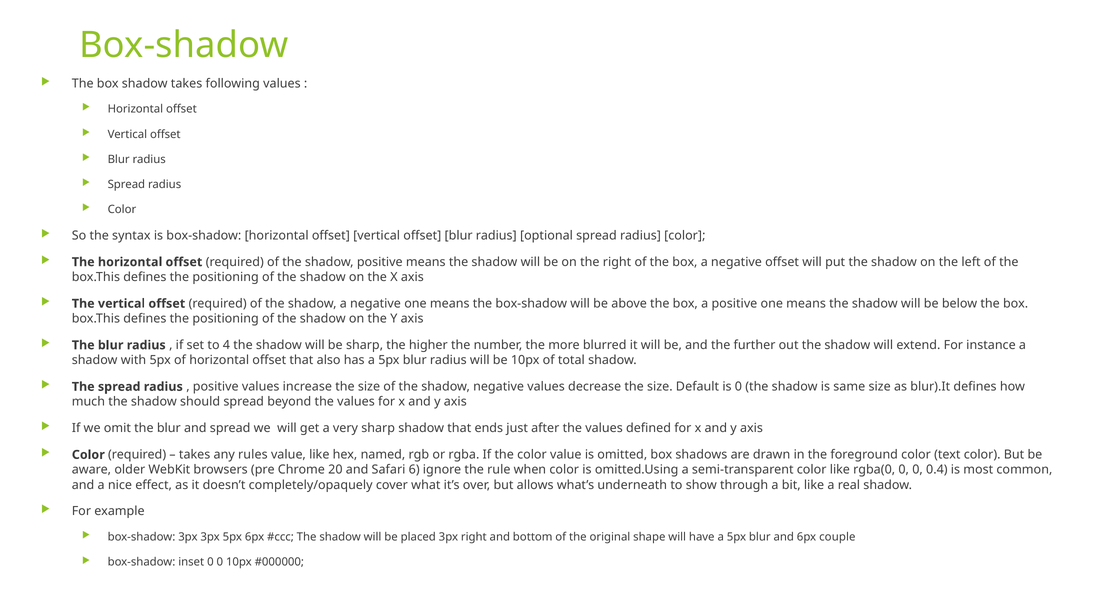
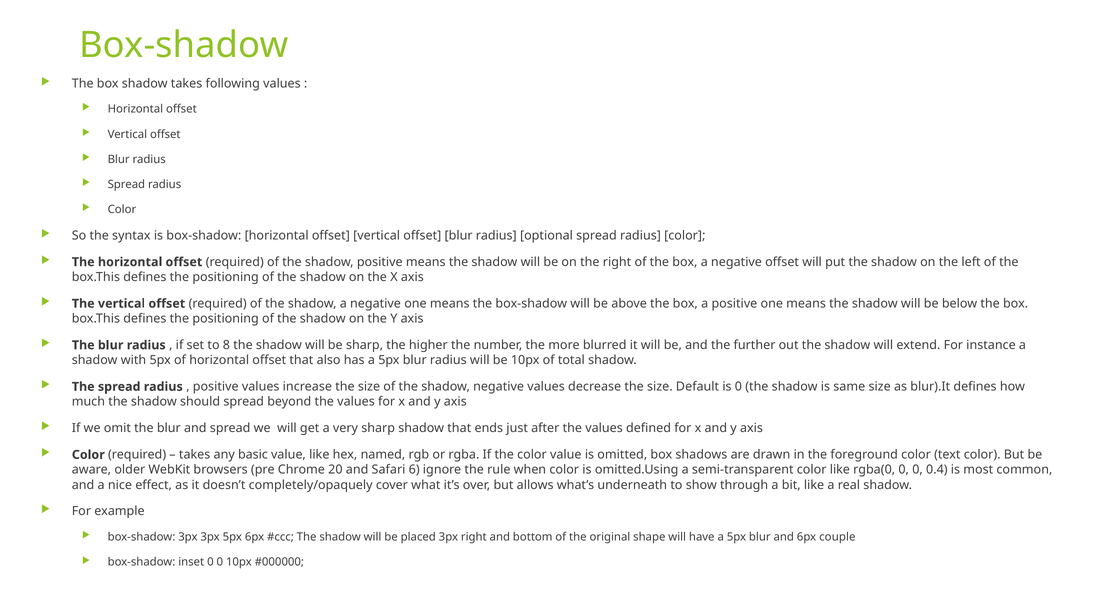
4: 4 -> 8
rules: rules -> basic
